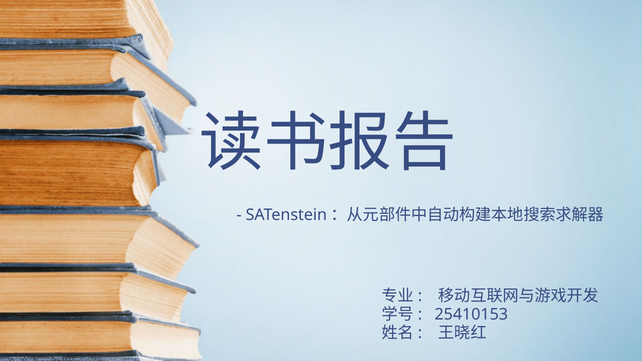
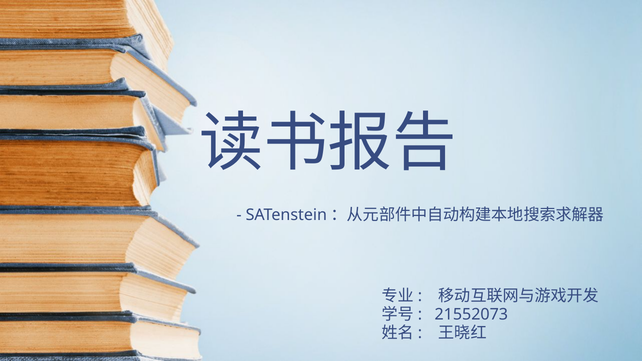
25410153: 25410153 -> 21552073
